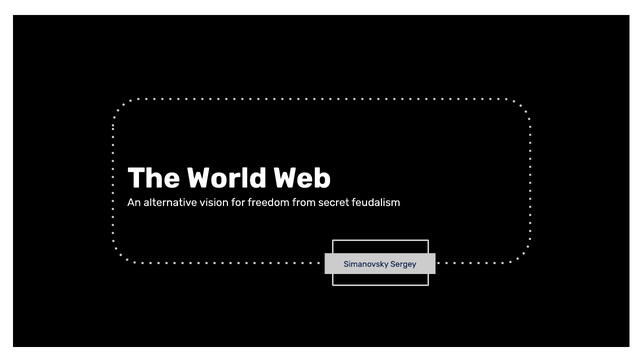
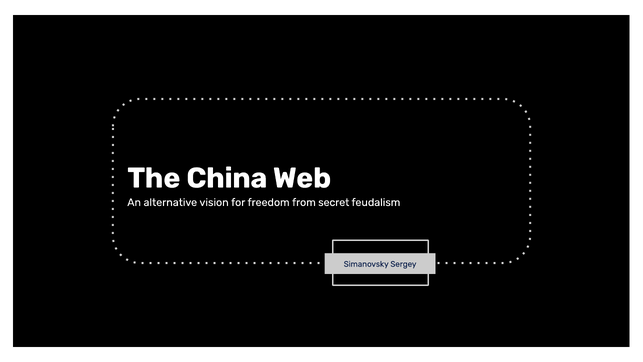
World: World -> China
